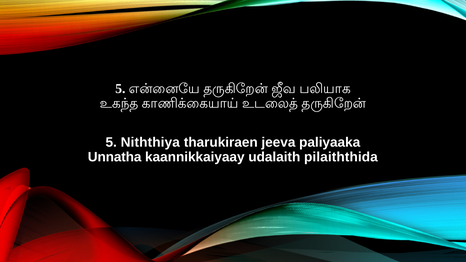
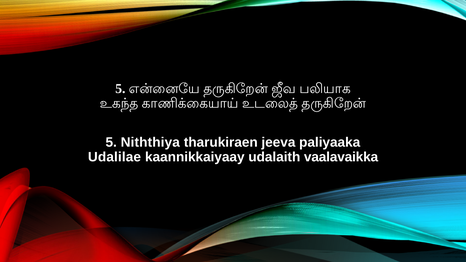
Unnatha: Unnatha -> Udalilae
pilaiththida: pilaiththida -> vaalavaikka
